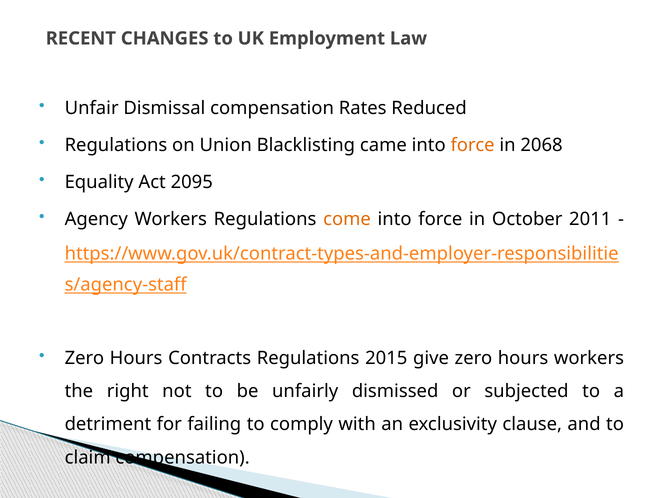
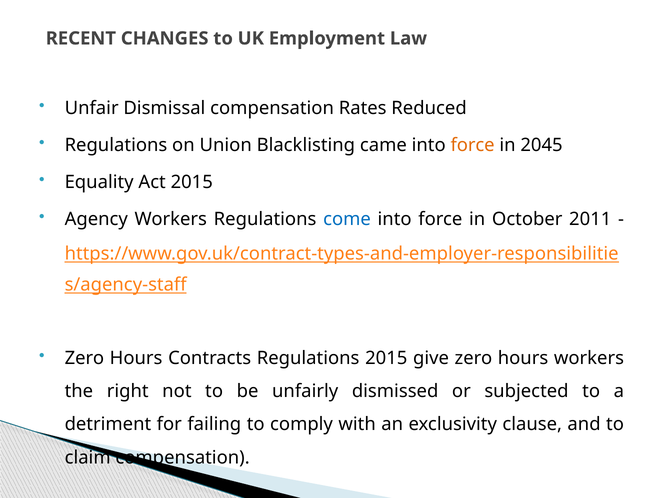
2068: 2068 -> 2045
Act 2095: 2095 -> 2015
come colour: orange -> blue
